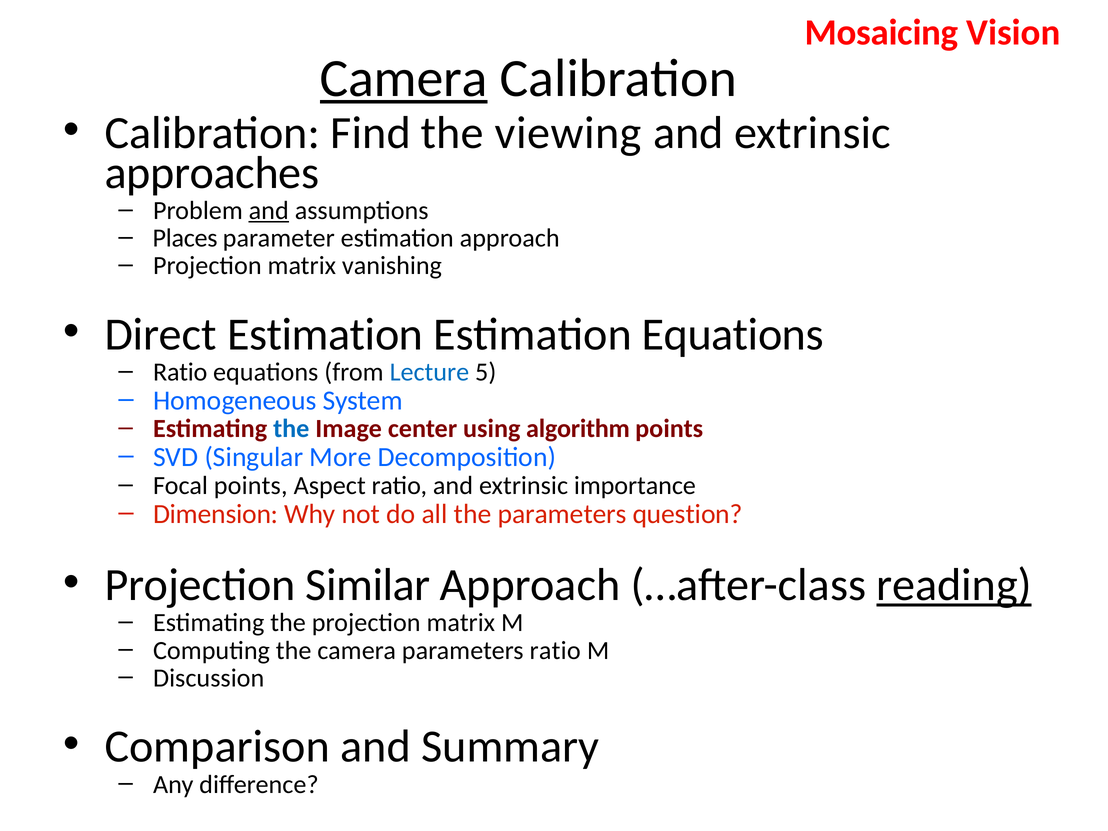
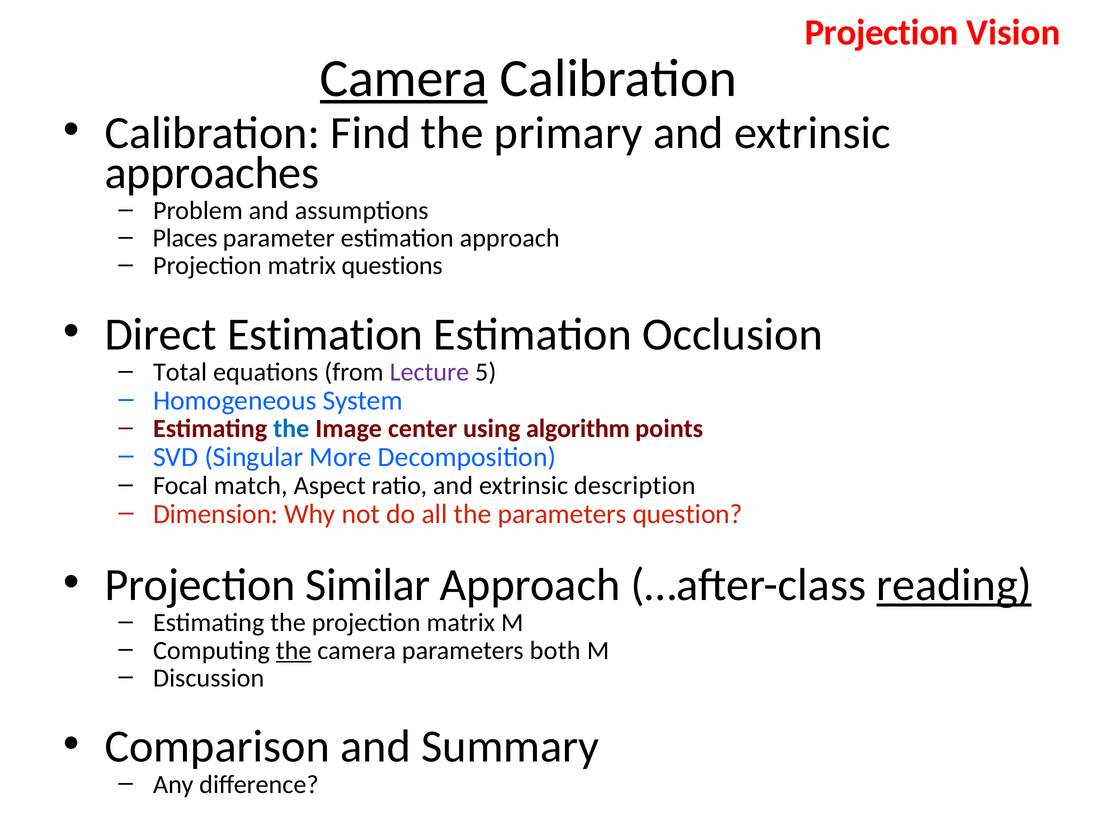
Mosaicing at (882, 32): Mosaicing -> Projection
viewing: viewing -> primary
and at (269, 211) underline: present -> none
vanishing: vanishing -> questions
Estimation Equations: Equations -> Occlusion
Ratio at (180, 372): Ratio -> Total
Lecture colour: blue -> purple
Focal points: points -> match
importance: importance -> description
the at (294, 650) underline: none -> present
parameters ratio: ratio -> both
